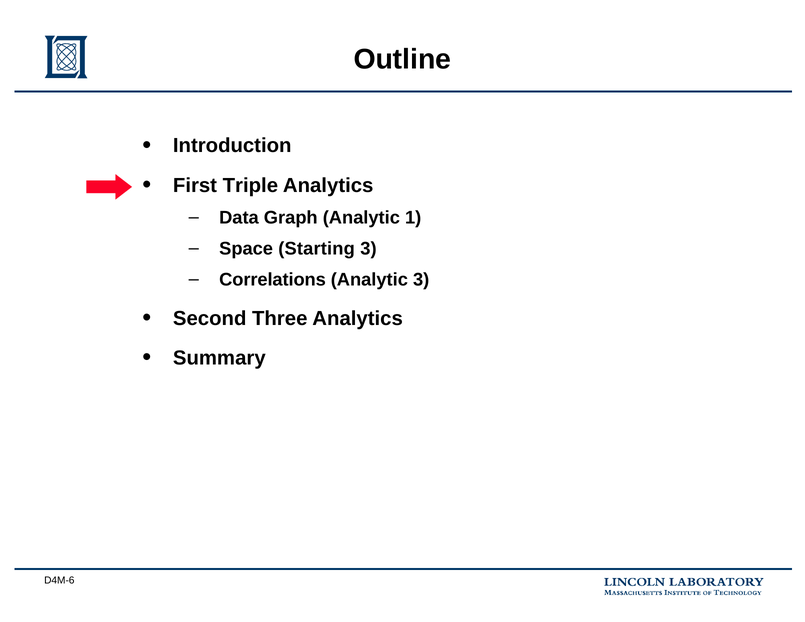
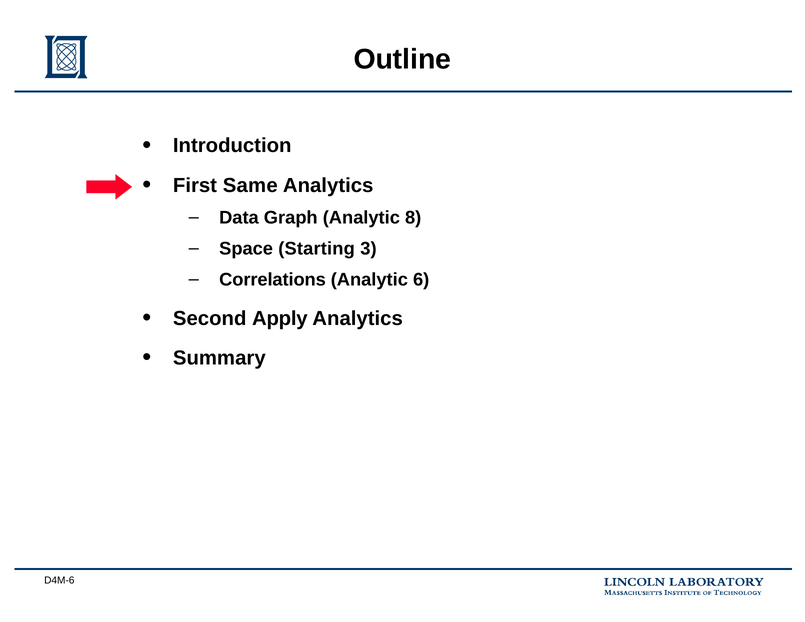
Triple: Triple -> Same
1: 1 -> 8
Analytic 3: 3 -> 6
Three: Three -> Apply
